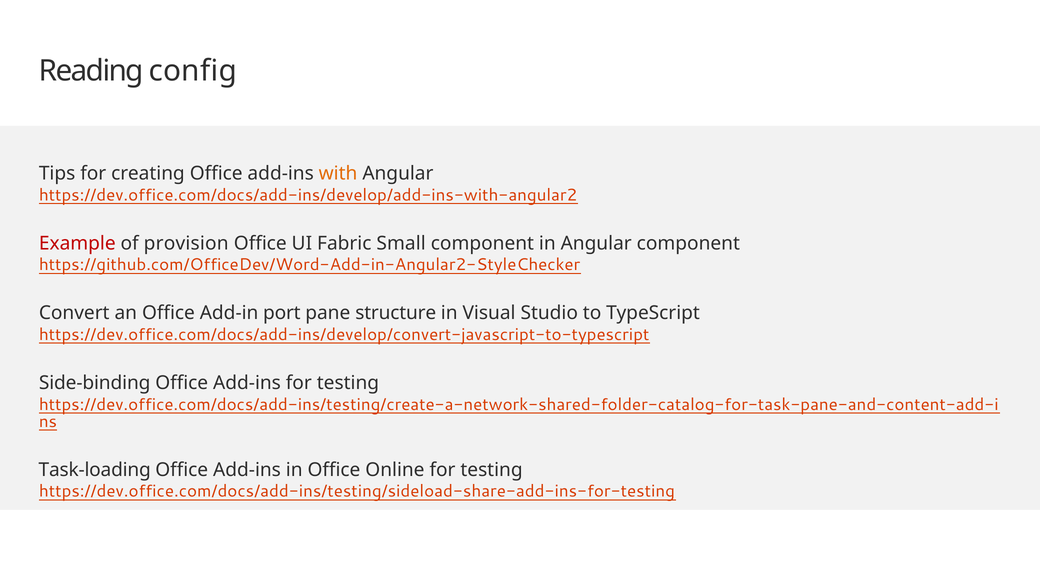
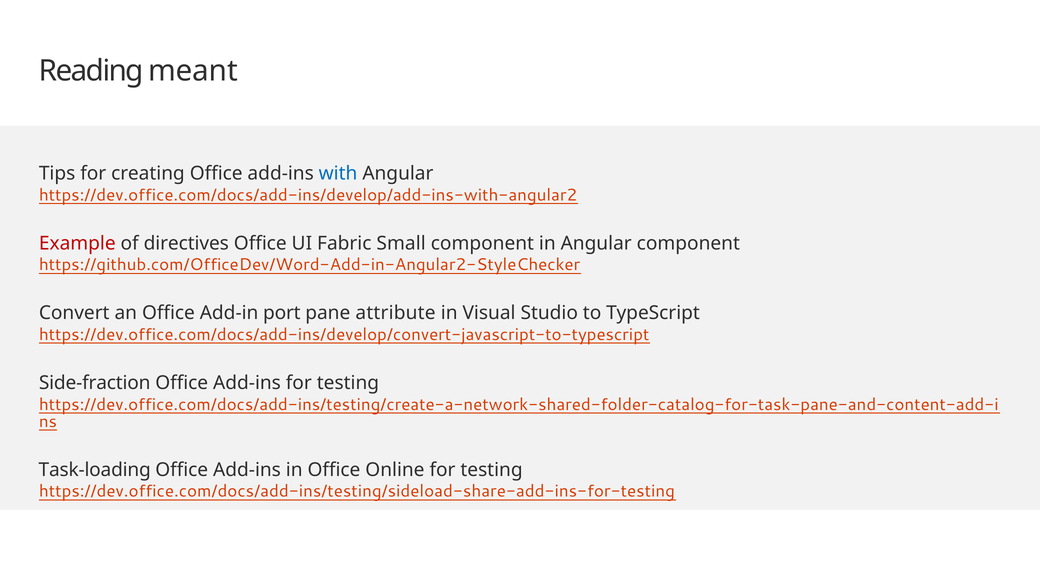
config: config -> meant
with colour: orange -> blue
provision: provision -> directives
structure: structure -> attribute
Side-binding: Side-binding -> Side-fraction
